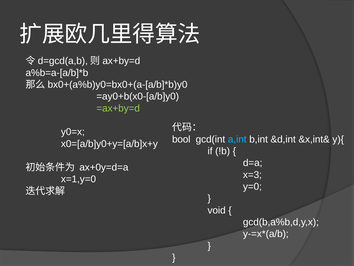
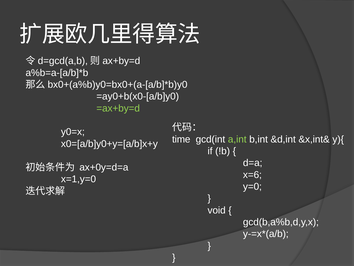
bool: bool -> time
a,int colour: light blue -> light green
x=3: x=3 -> x=6
